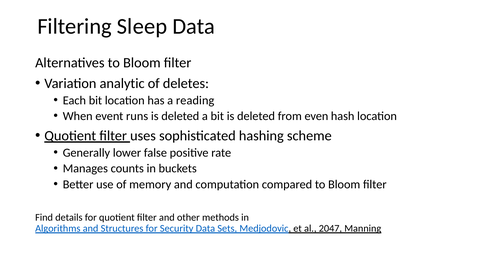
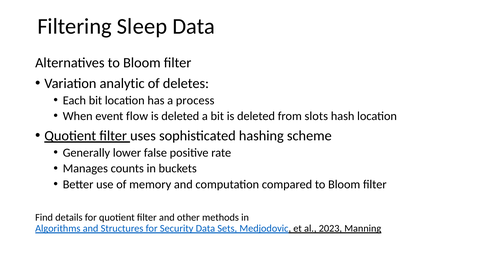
reading: reading -> process
runs: runs -> flow
even: even -> slots
2047: 2047 -> 2023
